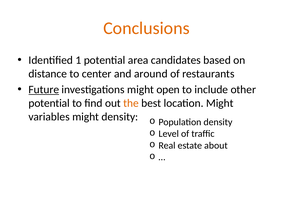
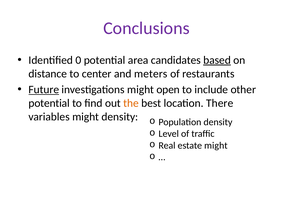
Conclusions colour: orange -> purple
1: 1 -> 0
based underline: none -> present
around: around -> meters
location Might: Might -> There
estate about: about -> might
